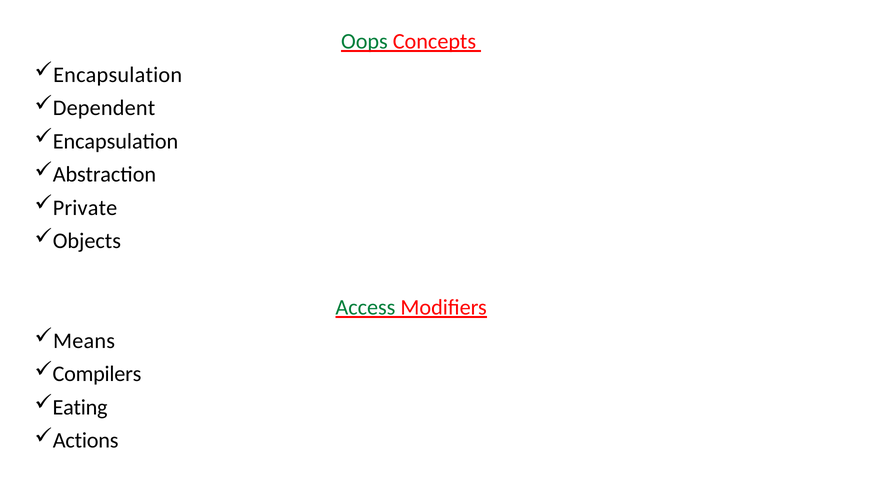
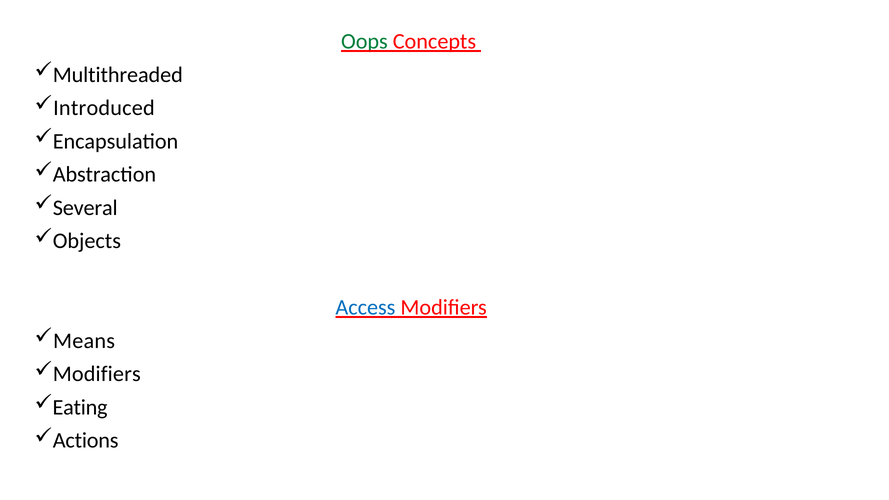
Encapsulation at (118, 75): Encapsulation -> Multithreaded
Dependent: Dependent -> Introduced
Private: Private -> Several
Access colour: green -> blue
Compilers at (97, 374): Compilers -> Modifiers
